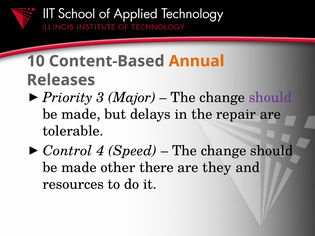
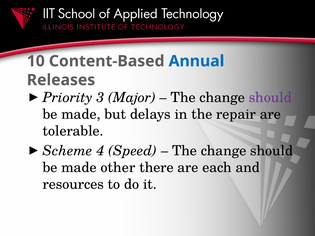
Annual colour: orange -> blue
Control: Control -> Scheme
they: they -> each
